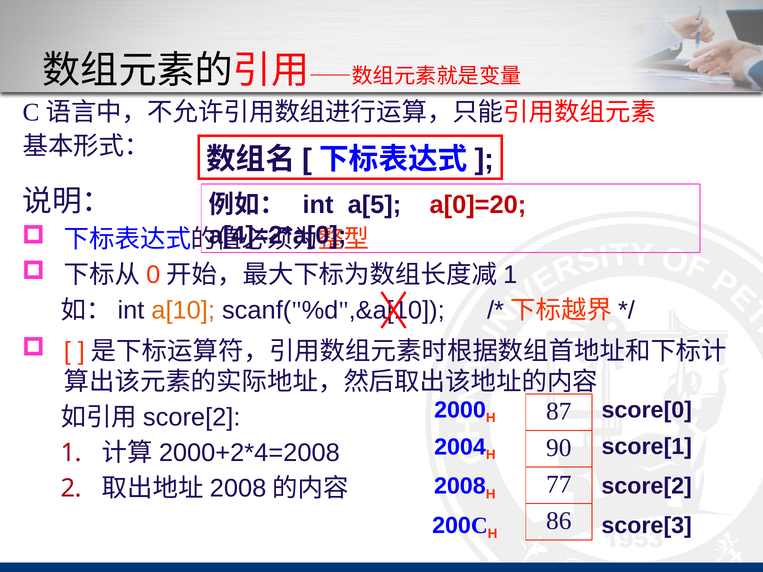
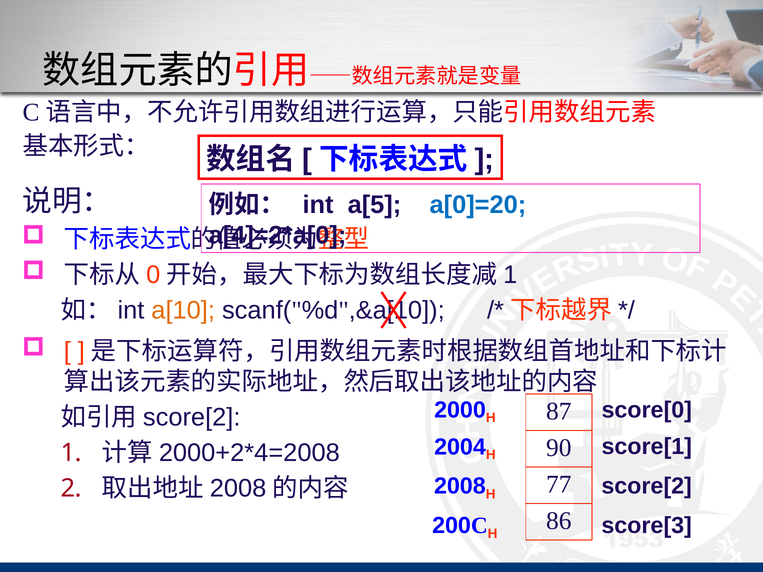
a[0]=20 colour: red -> blue
